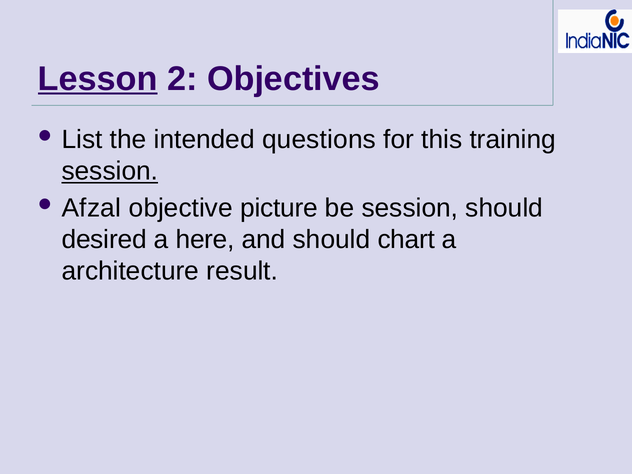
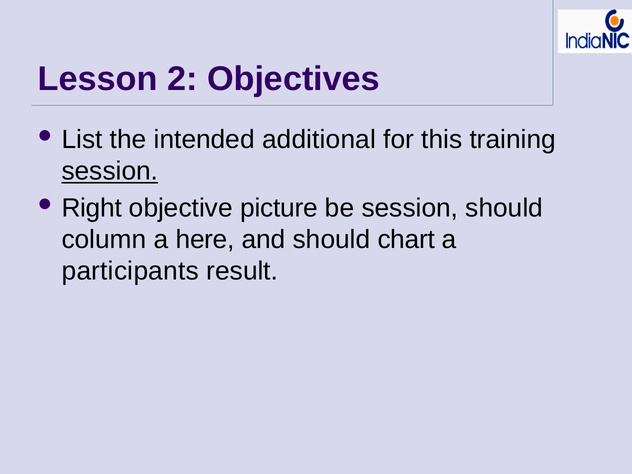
Lesson underline: present -> none
questions: questions -> additional
Afzal: Afzal -> Right
desired: desired -> column
architecture: architecture -> participants
